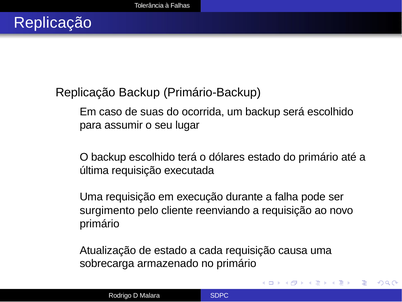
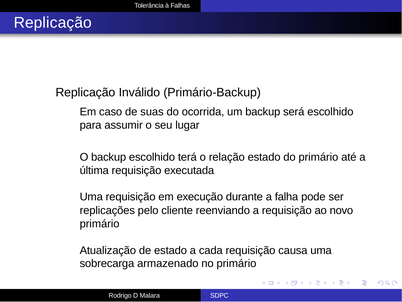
Replicação Backup: Backup -> Inválido
dólares: dólares -> relação
surgimento: surgimento -> replicações
